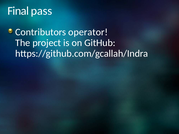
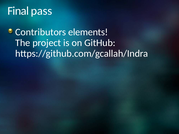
operator: operator -> elements
